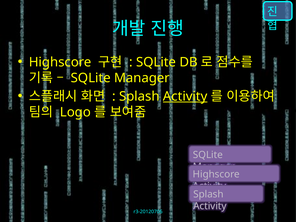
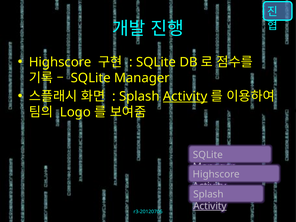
Activity at (210, 206) underline: none -> present
